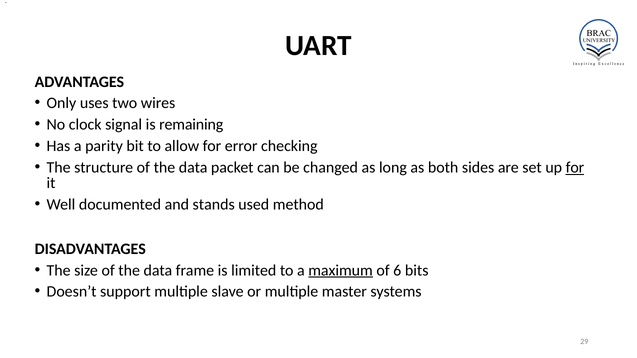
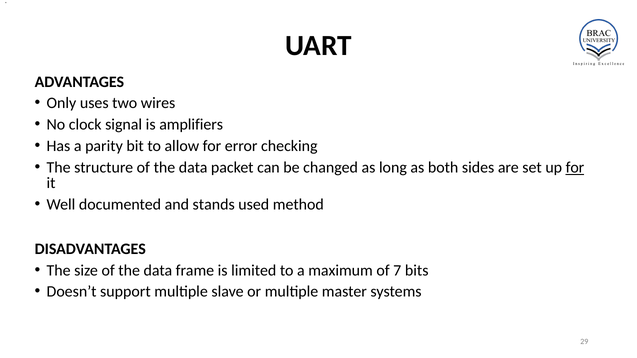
remaining: remaining -> amplifiers
maximum underline: present -> none
6: 6 -> 7
